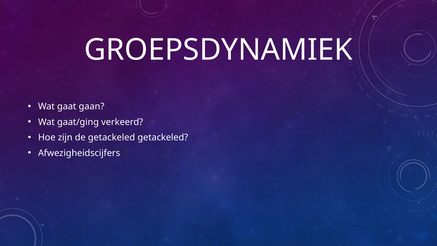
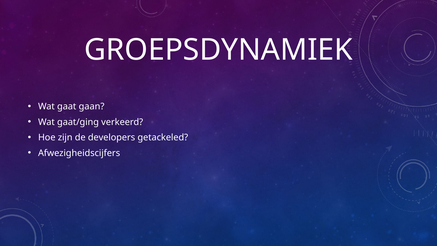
de getackeled: getackeled -> developers
